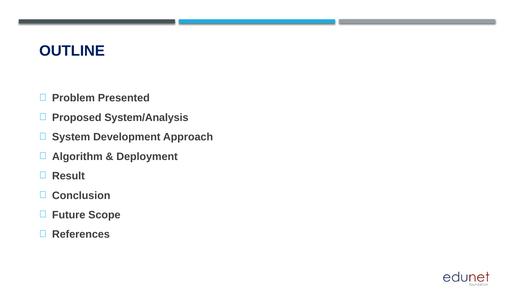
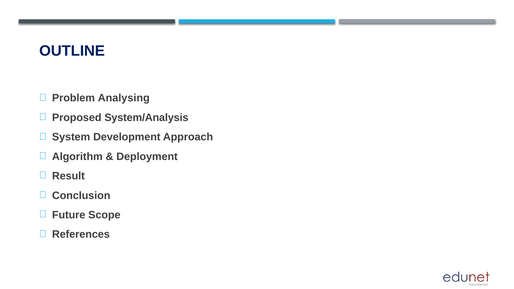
Presented: Presented -> Analysing
